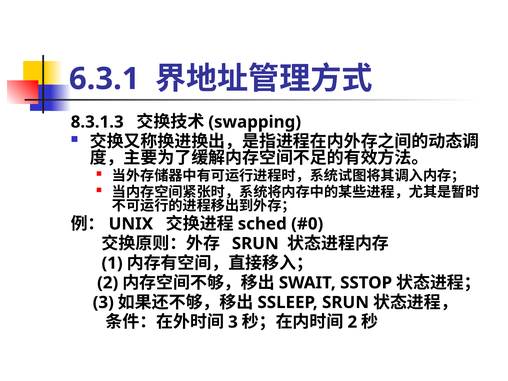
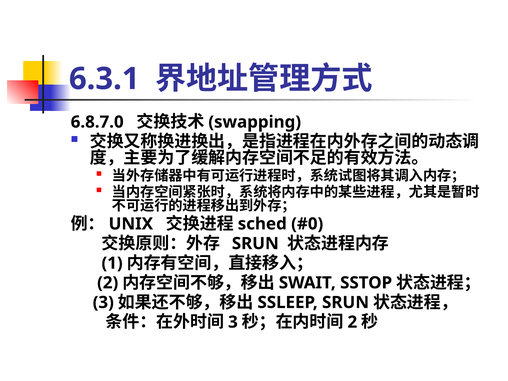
8.3.1.3: 8.3.1.3 -> 6.8.7.0
